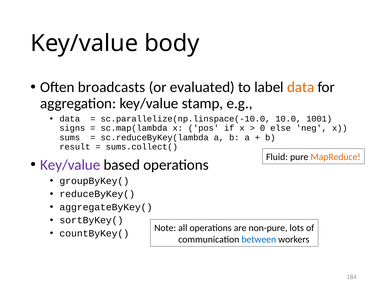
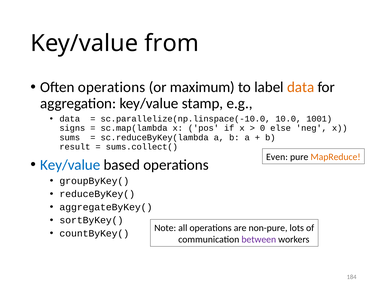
body: body -> from
Often broadcasts: broadcasts -> operations
evaluated: evaluated -> maximum
Fluid: Fluid -> Even
Key/value at (70, 165) colour: purple -> blue
between colour: blue -> purple
